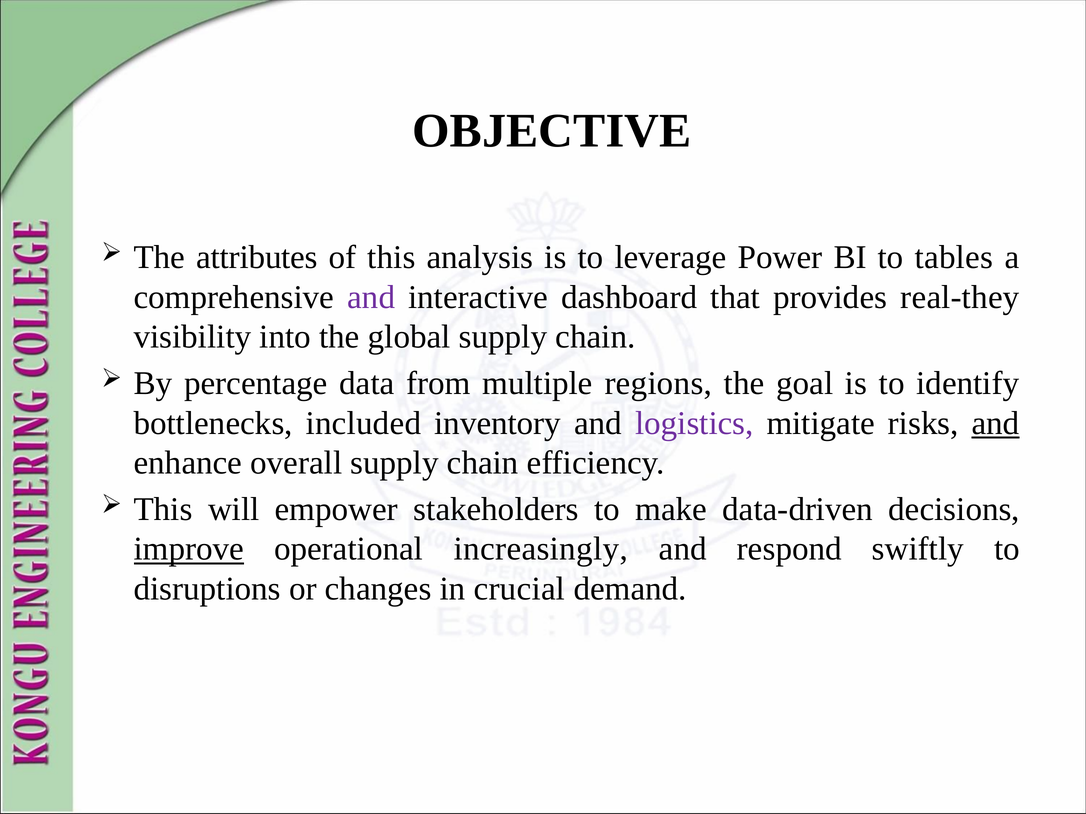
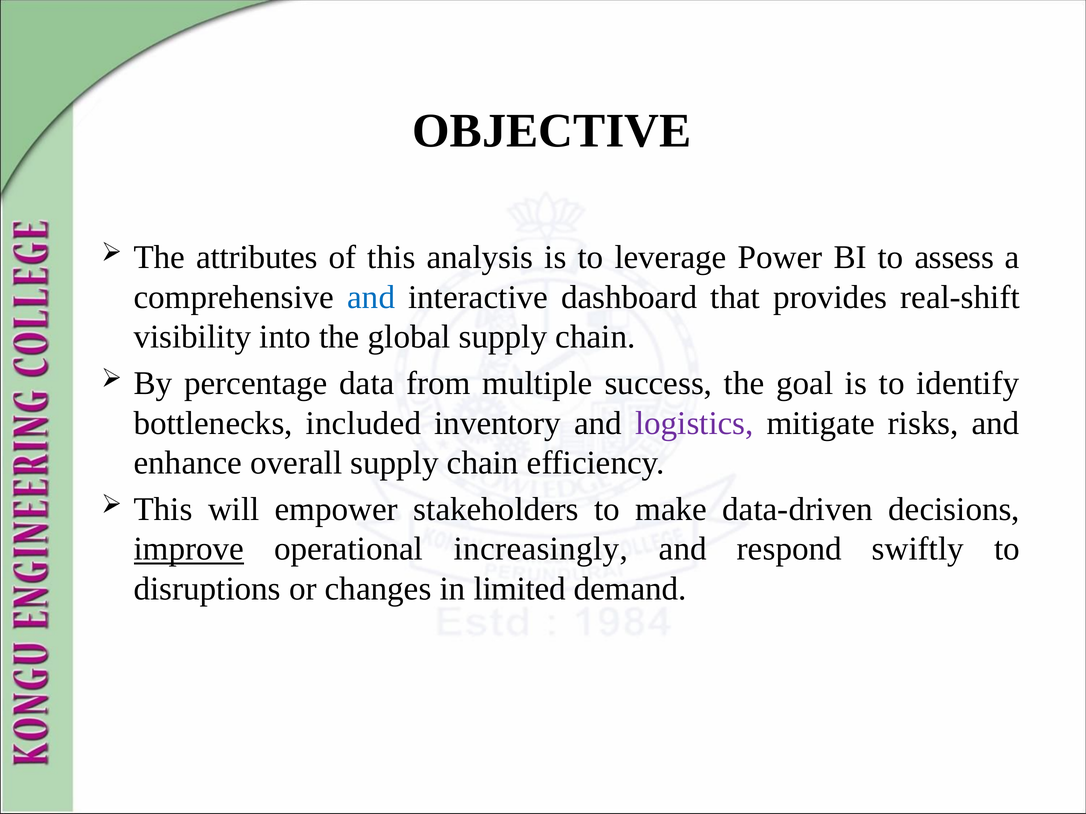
tables: tables -> assess
and at (371, 297) colour: purple -> blue
real-they: real-they -> real-shift
regions: regions -> success
and at (996, 423) underline: present -> none
crucial: crucial -> limited
